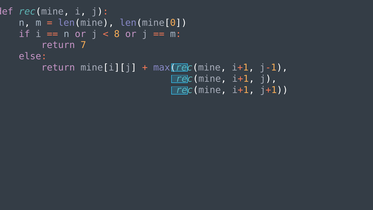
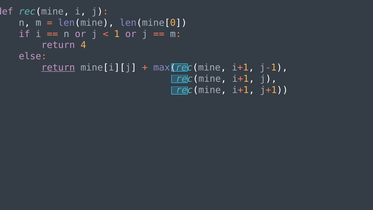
8: 8 -> 1
7: 7 -> 4
return at (58, 67) underline: none -> present
